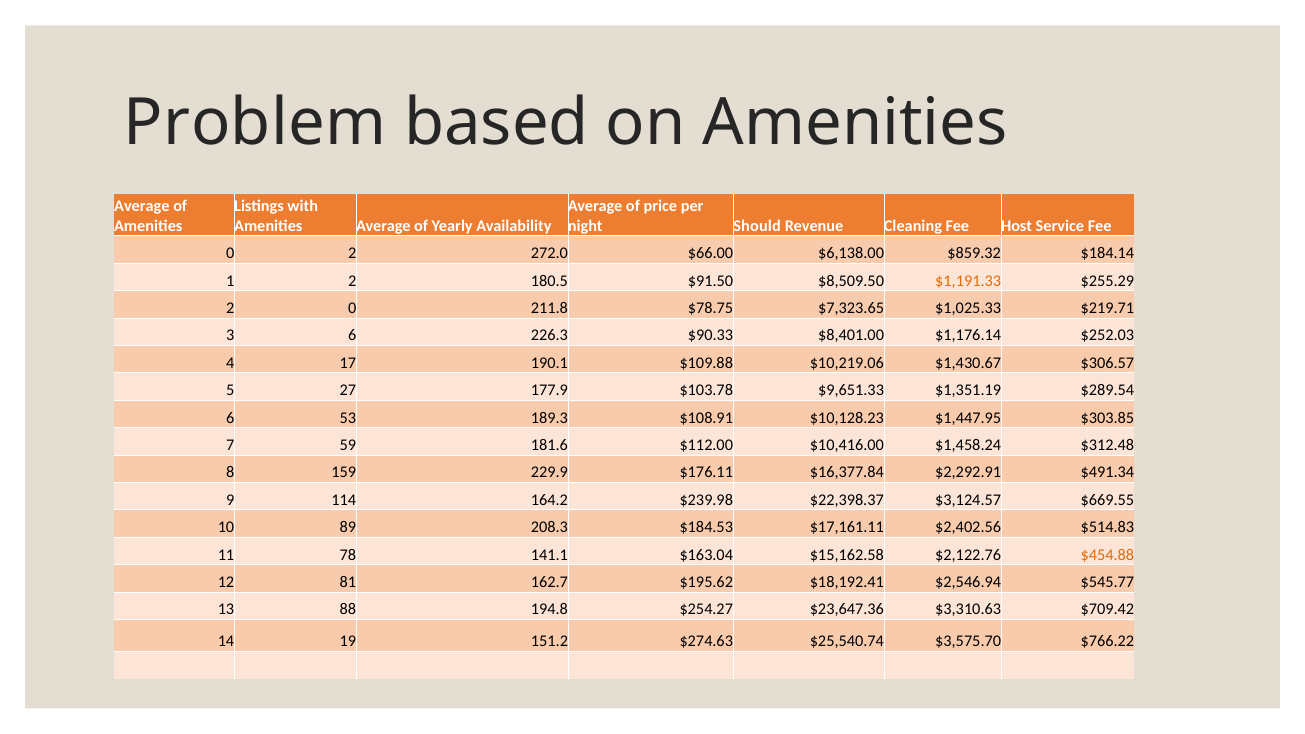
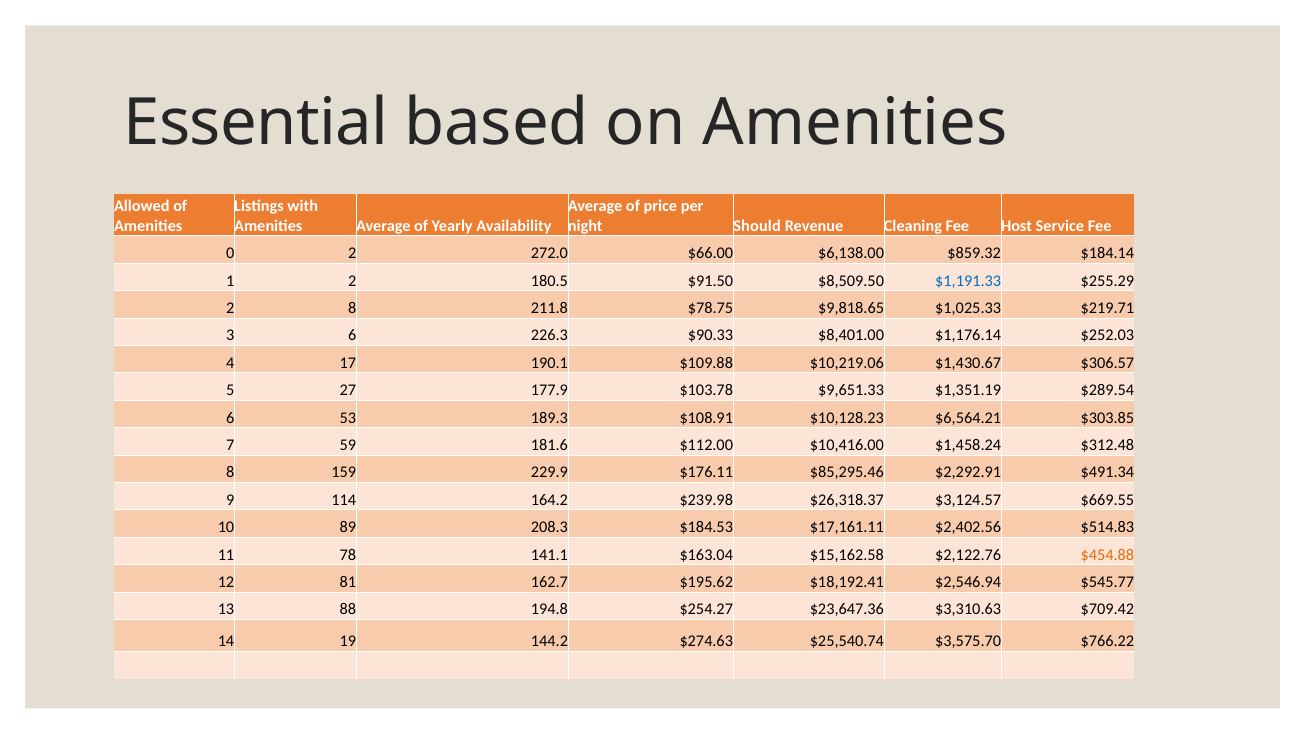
Problem: Problem -> Essential
Average at (142, 206): Average -> Allowed
$1,191.33 colour: orange -> blue
2 0: 0 -> 8
$7,323.65: $7,323.65 -> $9,818.65
$1,447.95: $1,447.95 -> $6,564.21
$16,377.84: $16,377.84 -> $85,295.46
$22,398.37: $22,398.37 -> $26,318.37
151.2: 151.2 -> 144.2
